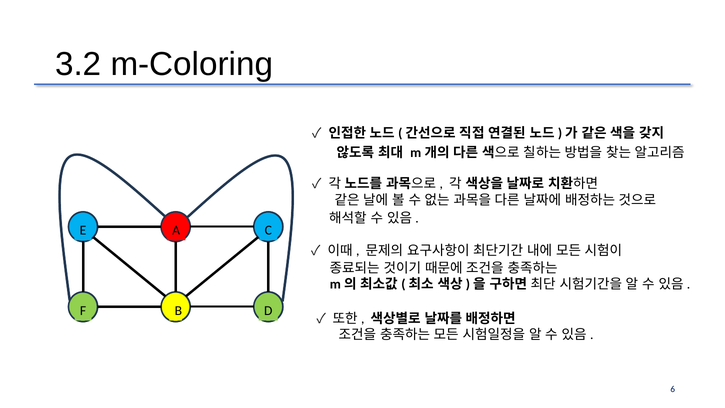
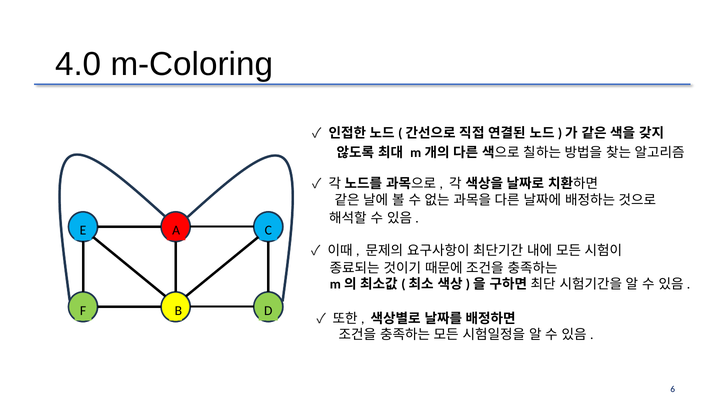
3.2: 3.2 -> 4.0
